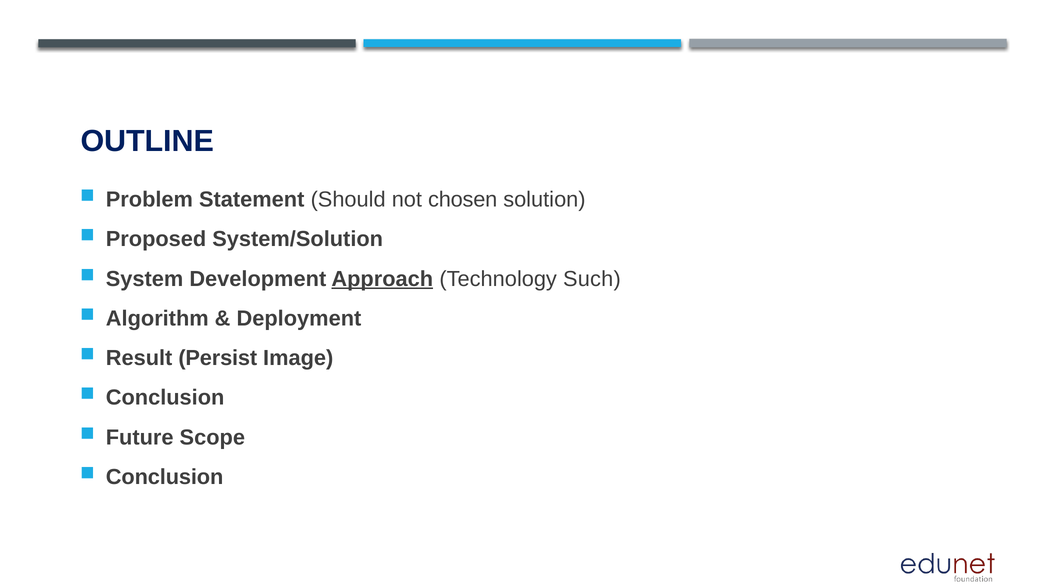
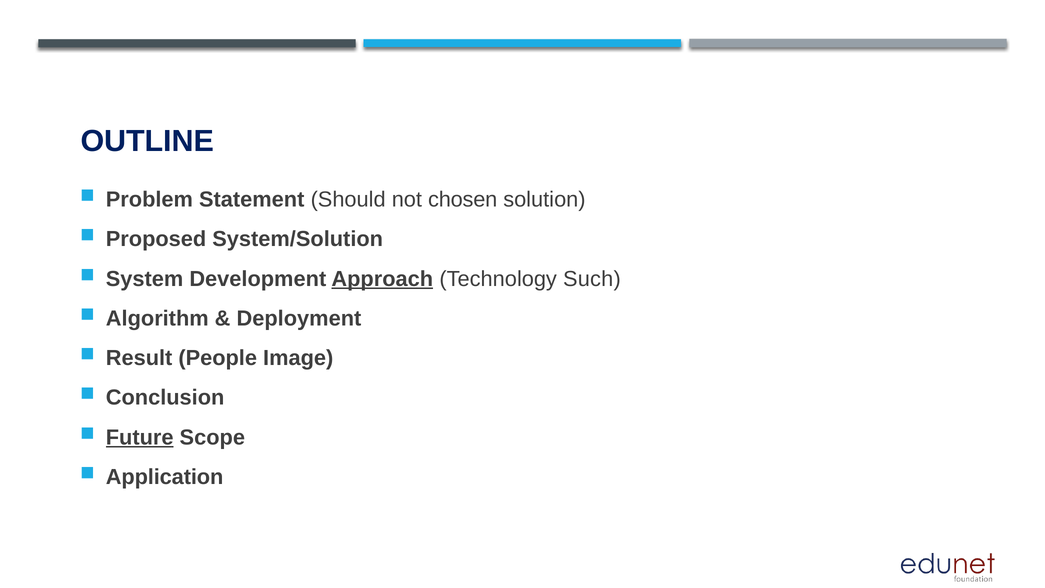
Persist: Persist -> People
Future underline: none -> present
Conclusion at (165, 477): Conclusion -> Application
